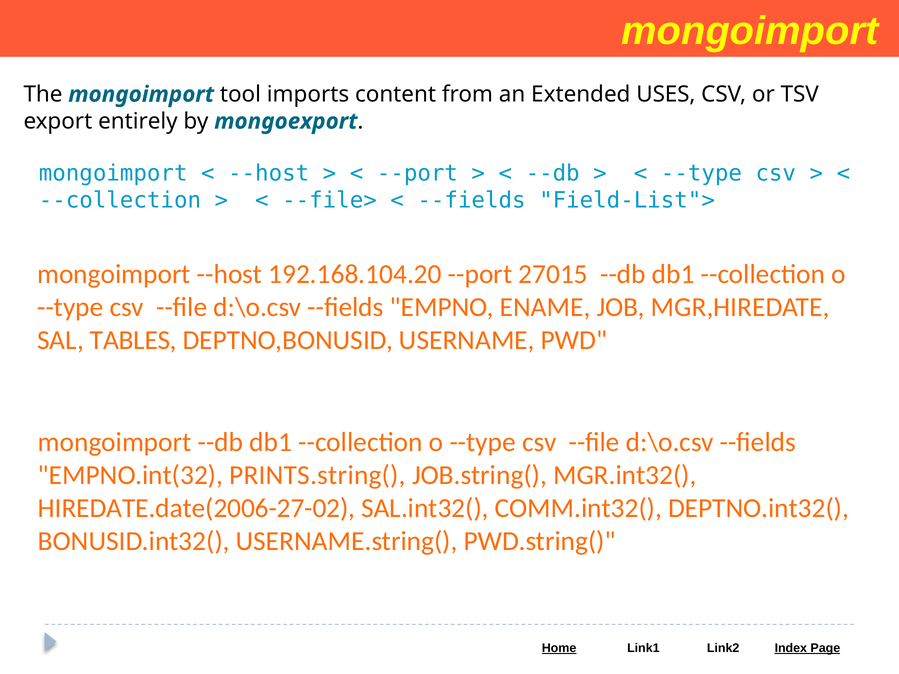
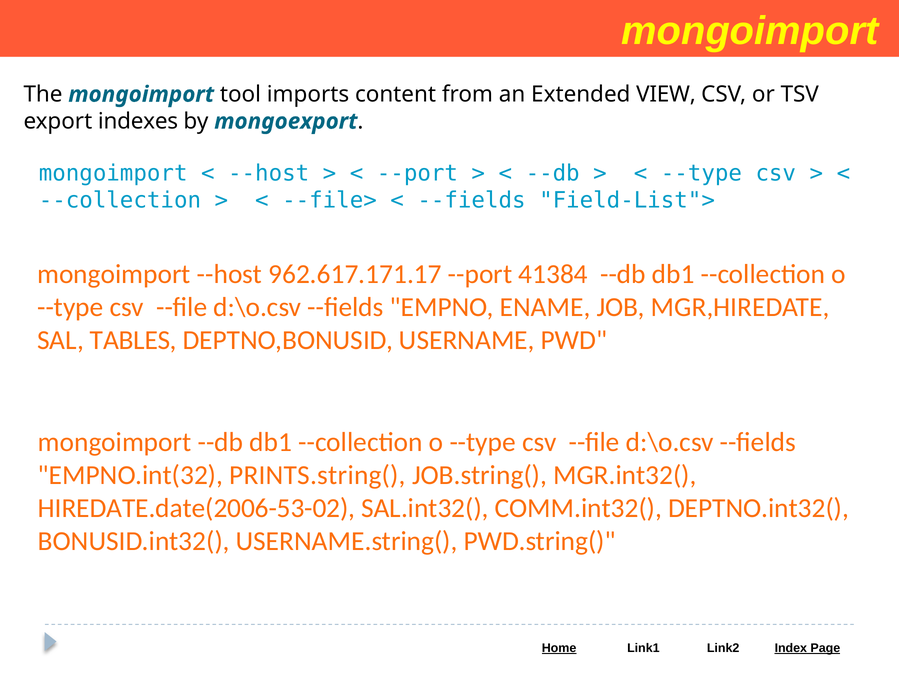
USES: USES -> VIEW
entirely: entirely -> indexes
192.168.104.20: 192.168.104.20 -> 962.617.171.17
27015: 27015 -> 41384
HIREDATE.date(2006-27-02: HIREDATE.date(2006-27-02 -> HIREDATE.date(2006-53-02
